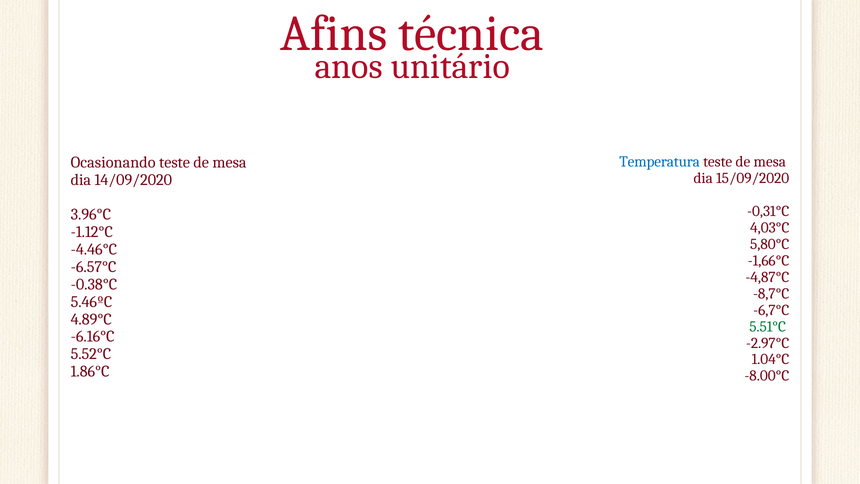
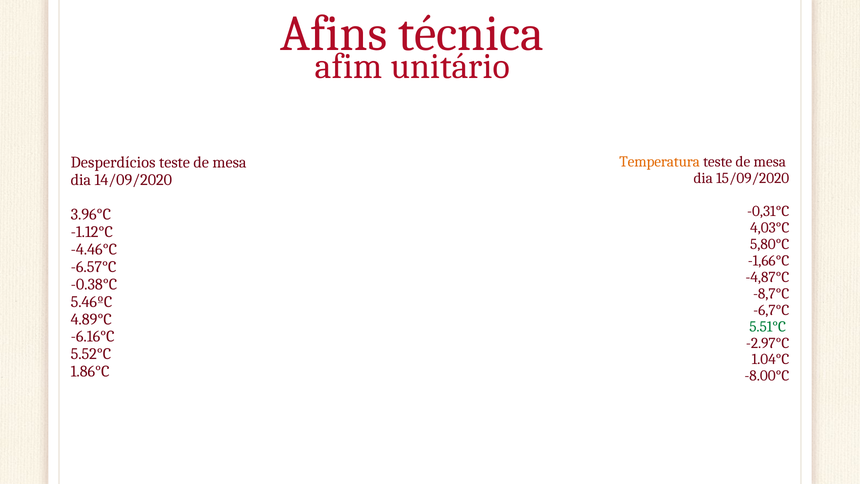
anos: anos -> afim
Temperatura colour: blue -> orange
Ocasionando: Ocasionando -> Desperdícios
